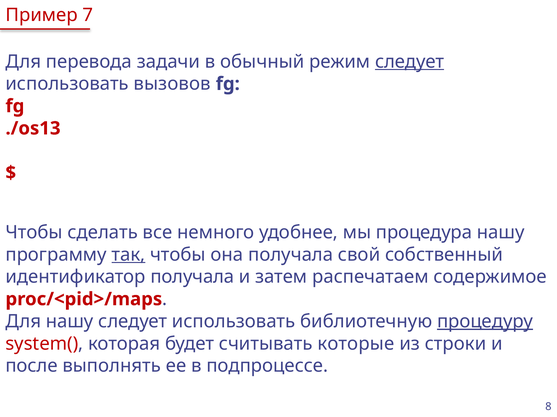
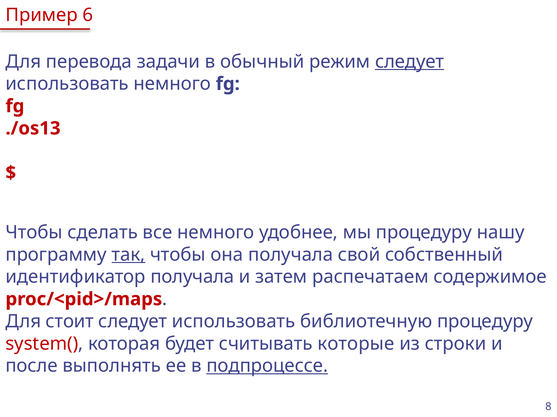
7: 7 -> 6
использовать вызовов: вызовов -> немного
мы процедура: процедура -> процедуру
Для нашу: нашу -> стоит
процедуру at (485, 322) underline: present -> none
подпроцессе underline: none -> present
